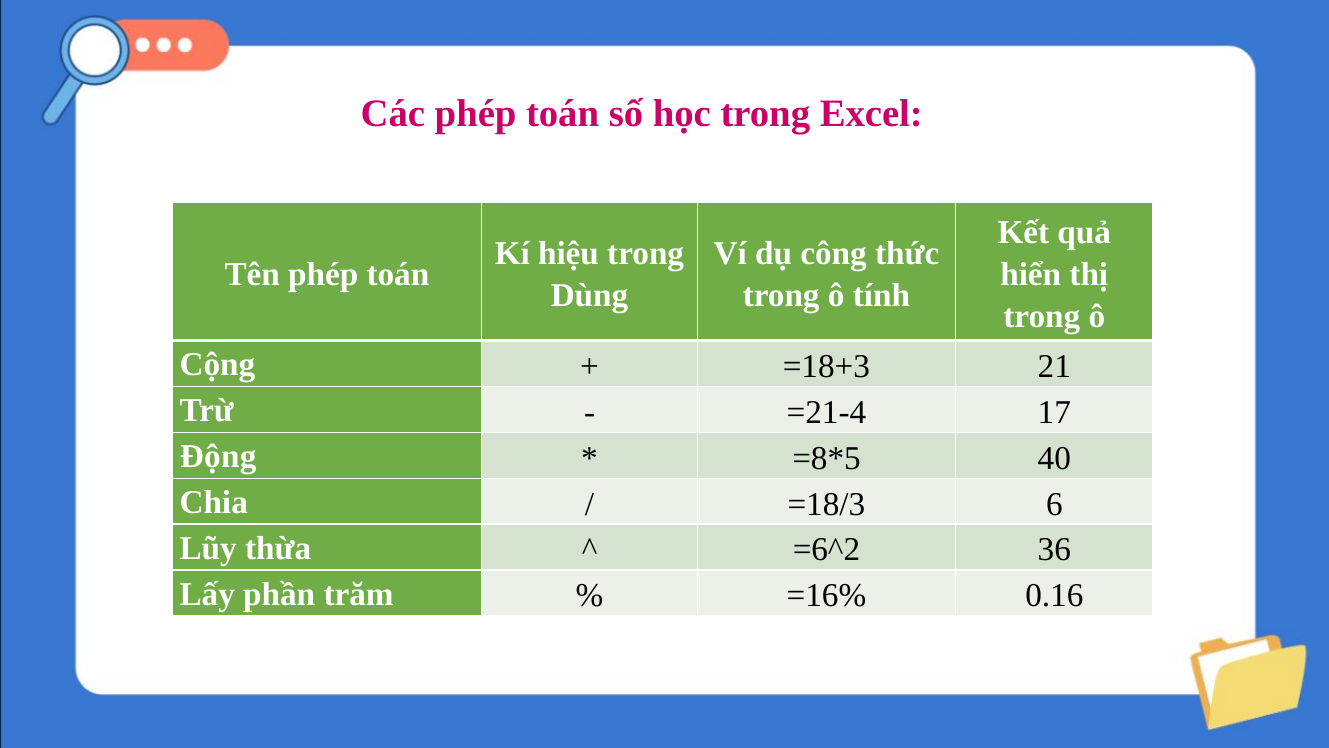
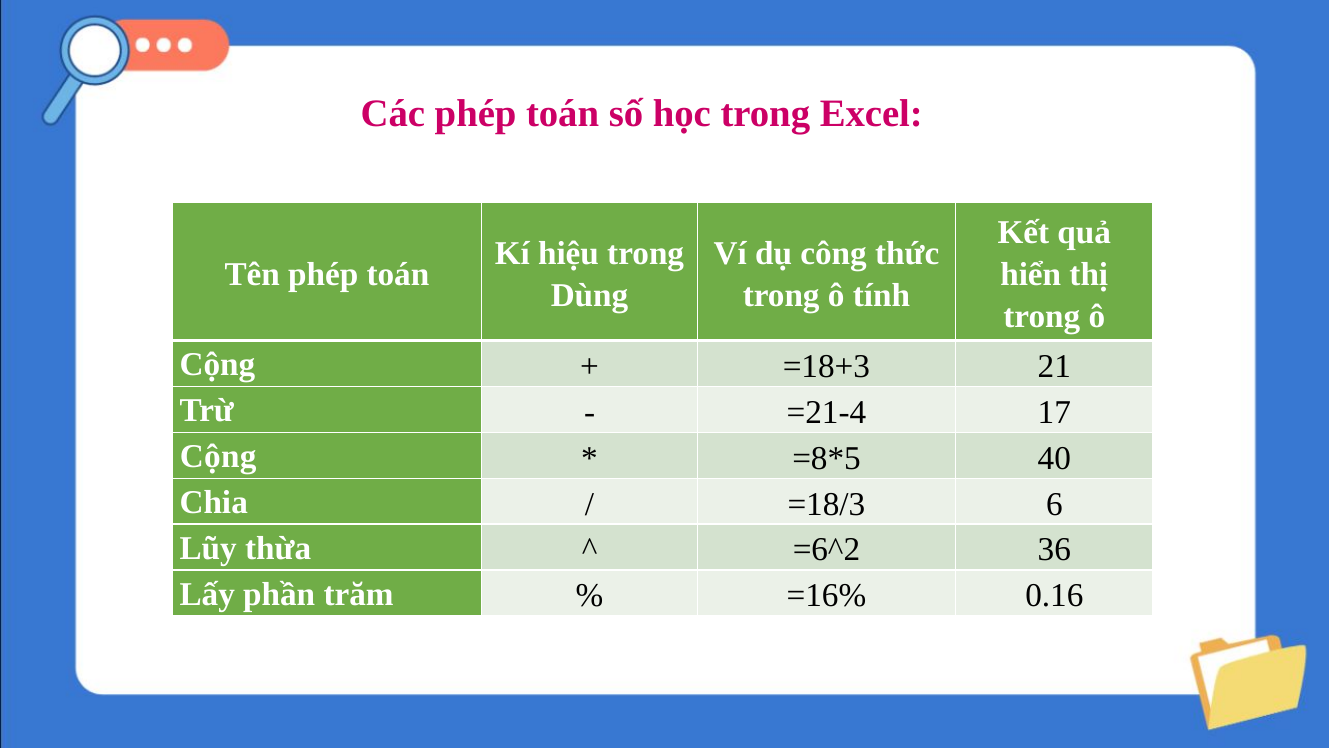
Động at (218, 456): Động -> Cộng
